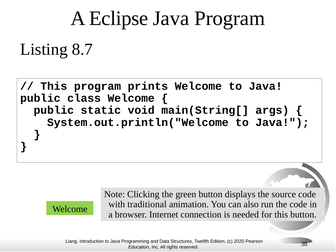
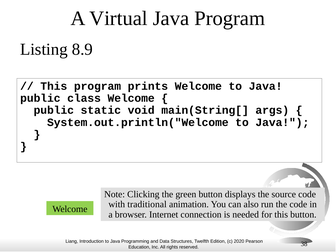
Eclipse: Eclipse -> Virtual
8.7: 8.7 -> 8.9
